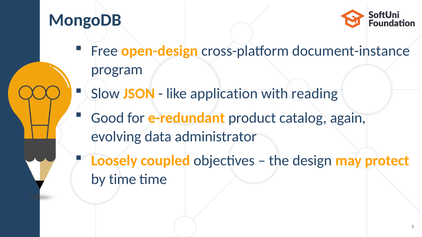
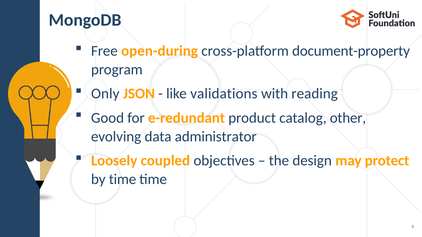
open-design: open-design -> open-during
document-instance: document-instance -> document-property
Slow: Slow -> Only
application: application -> validations
again: again -> other
